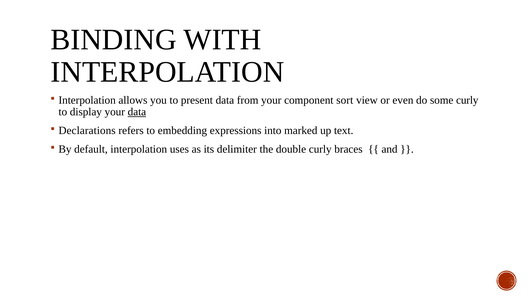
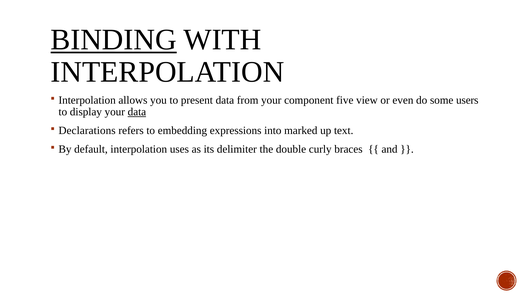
BINDING underline: none -> present
sort: sort -> five
some curly: curly -> users
